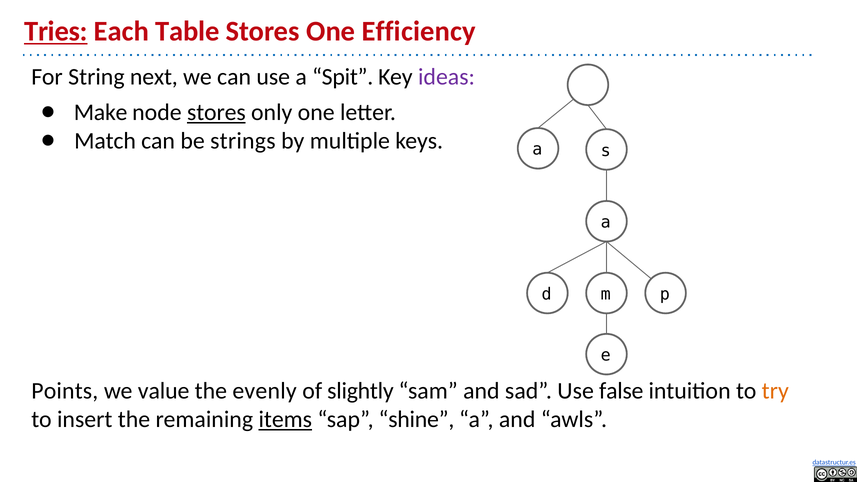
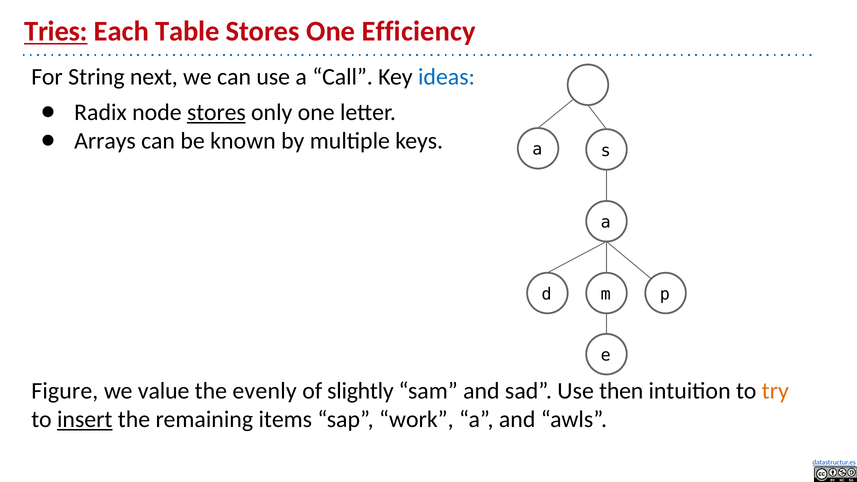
Spit: Spit -> Call
ideas colour: purple -> blue
Make: Make -> Radix
Match: Match -> Arrays
strings: strings -> known
Points: Points -> Figure
false: false -> then
insert underline: none -> present
items underline: present -> none
shine: shine -> work
